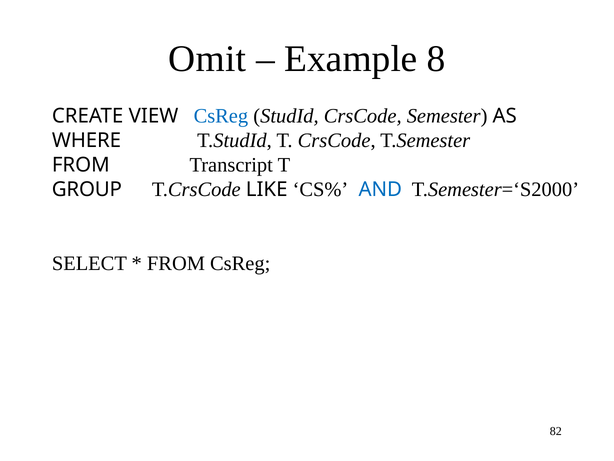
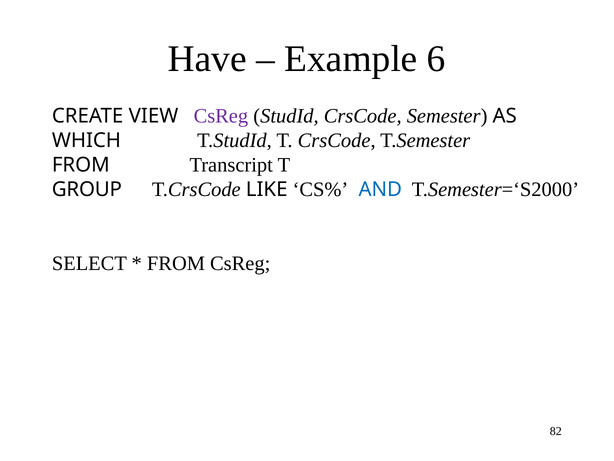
Omit: Omit -> Have
8: 8 -> 6
CsReg at (221, 116) colour: blue -> purple
WHERE: WHERE -> WHICH
